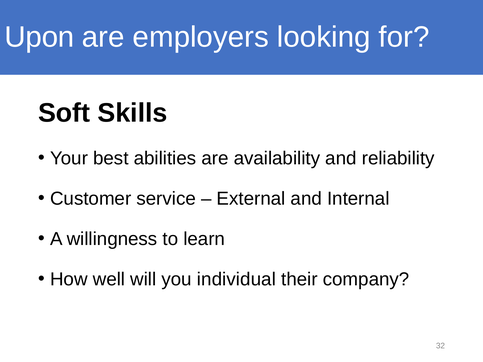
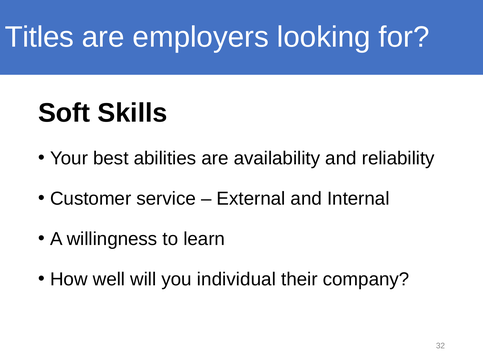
Upon: Upon -> Titles
